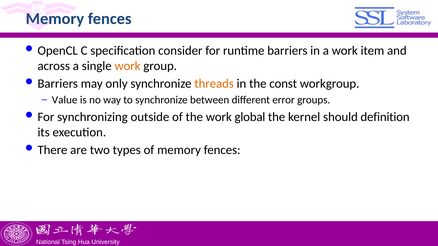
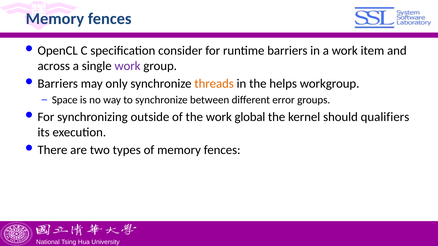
work at (128, 66) colour: orange -> purple
const: const -> helps
Value: Value -> Space
definition: definition -> qualifiers
